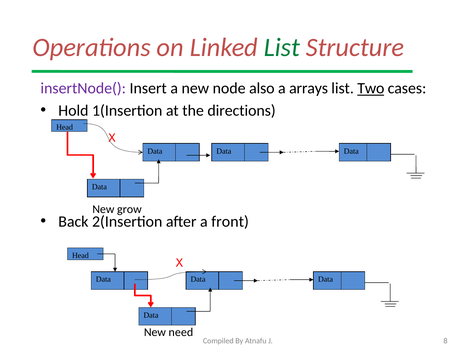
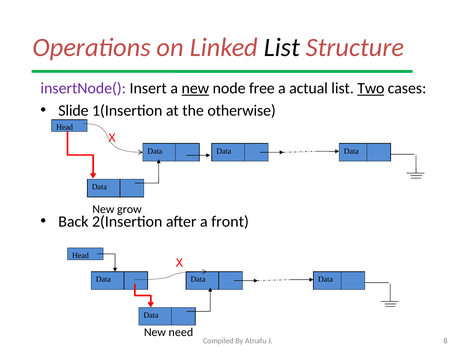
List at (282, 47) colour: green -> black
new at (195, 88) underline: none -> present
also: also -> free
arrays: arrays -> actual
Hold: Hold -> Slide
directions: directions -> otherwise
